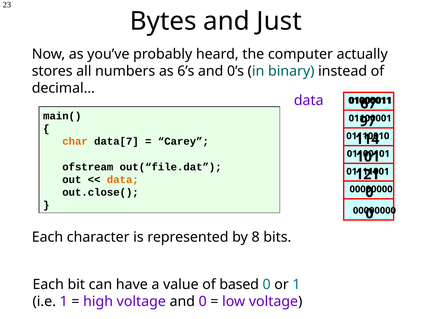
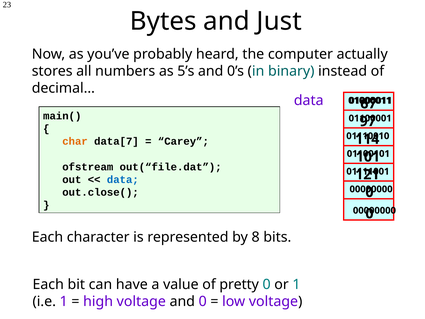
6’s: 6’s -> 5’s
data at (123, 179) colour: orange -> blue
based: based -> pretty
